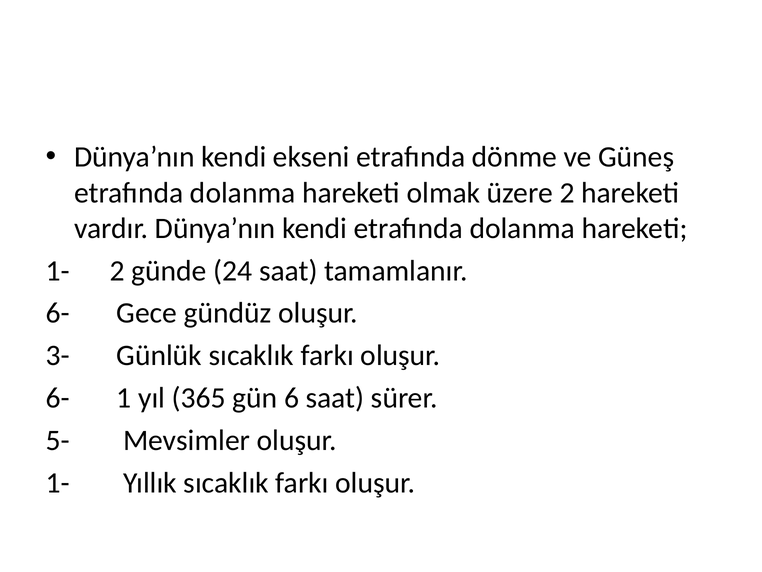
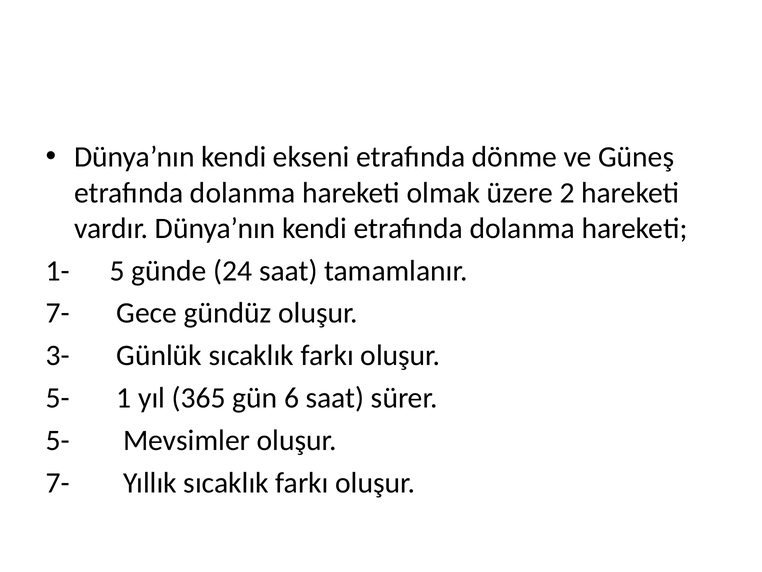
1- 2: 2 -> 5
6- at (58, 313): 6- -> 7-
6- at (58, 398): 6- -> 5-
1- at (58, 482): 1- -> 7-
